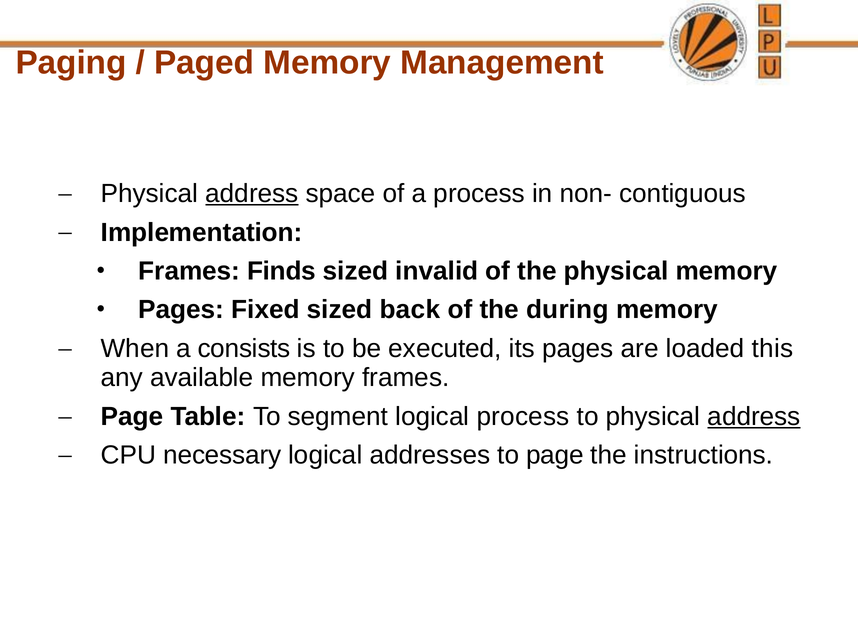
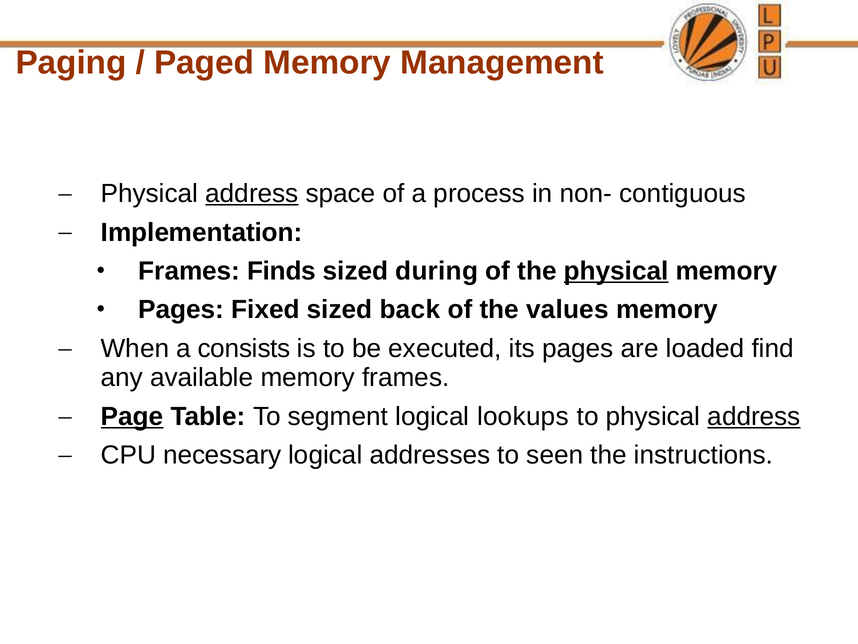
invalid: invalid -> during
physical at (616, 271) underline: none -> present
during: during -> values
this: this -> find
Page at (132, 416) underline: none -> present
logical process: process -> lookups
to page: page -> seen
